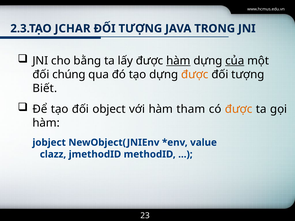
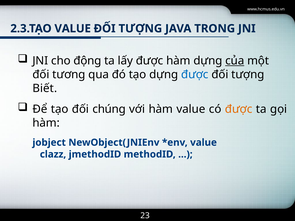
2.3.TẠO JCHAR: JCHAR -> VALUE
bằng: bằng -> động
hàm at (178, 61) underline: present -> none
chúng: chúng -> tương
được at (195, 75) colour: orange -> blue
object: object -> chúng
hàm tham: tham -> value
